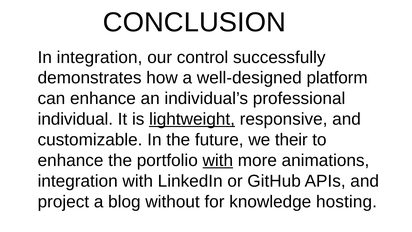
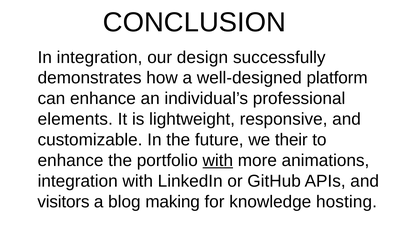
control: control -> design
individual: individual -> elements
lightweight underline: present -> none
project: project -> visitors
without: without -> making
